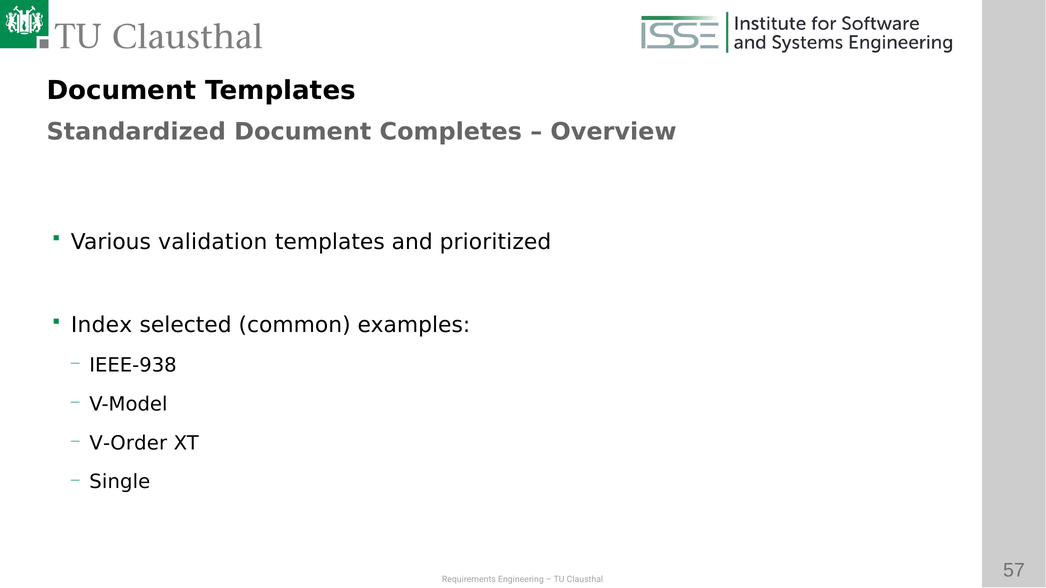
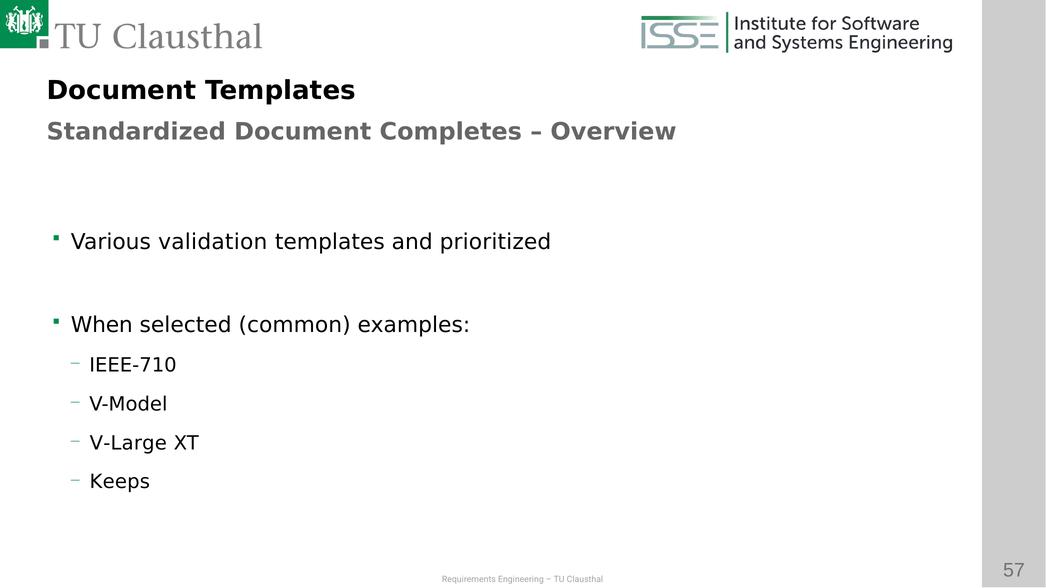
Index: Index -> When
IEEE-938: IEEE-938 -> IEEE-710
V-Order: V-Order -> V-Large
Single: Single -> Keeps
